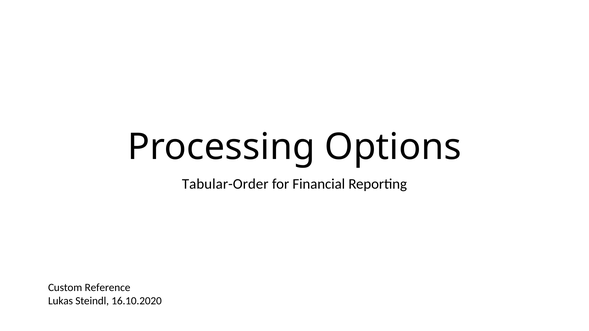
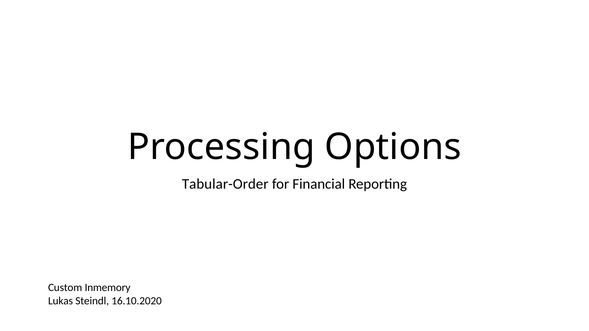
Reference: Reference -> Inmemory
